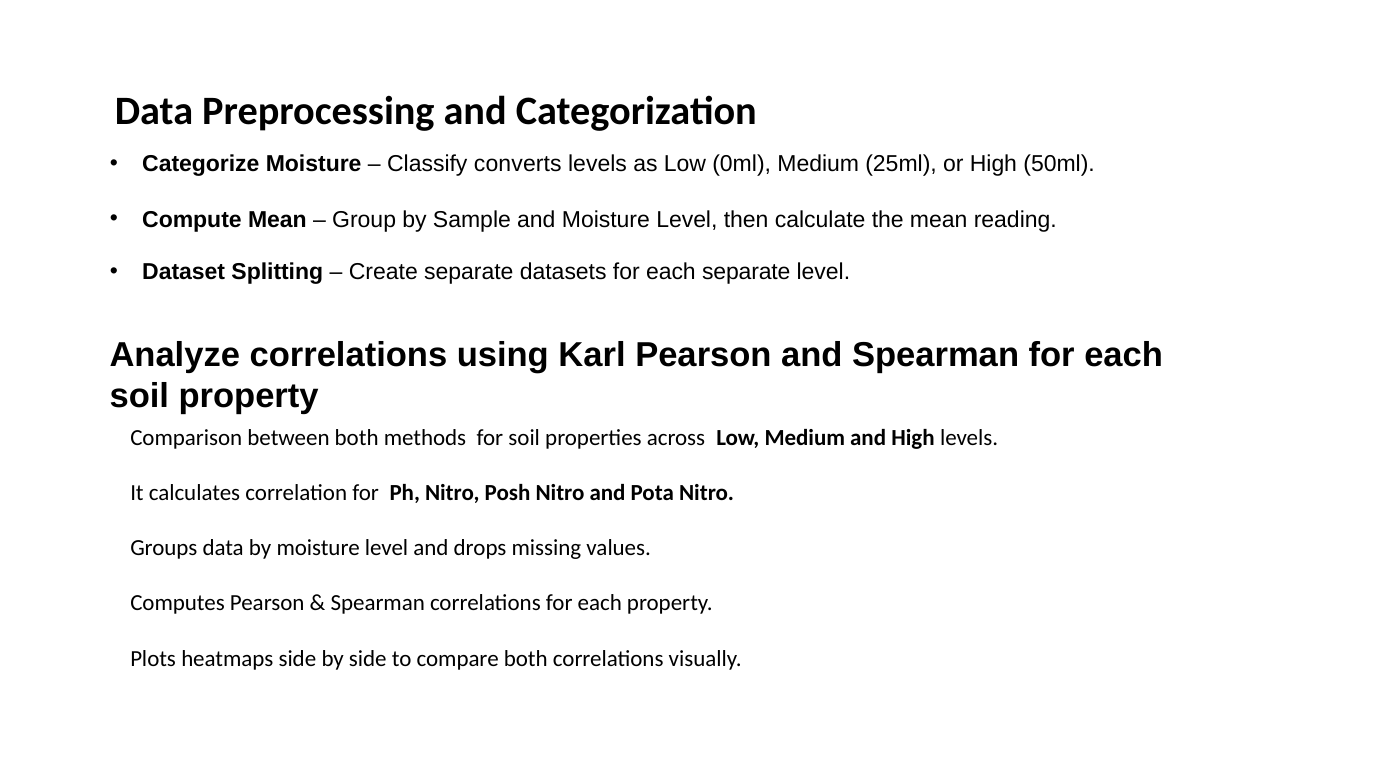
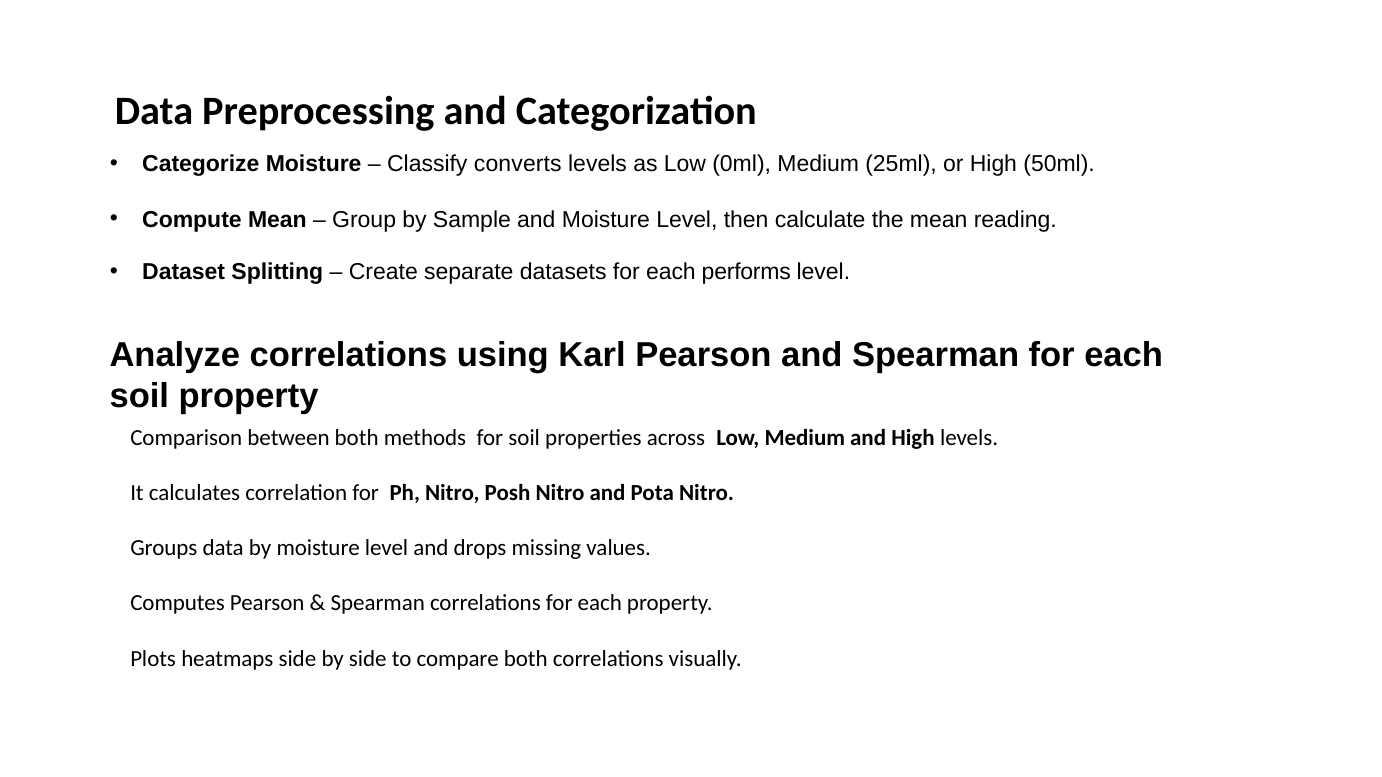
each separate: separate -> performs
